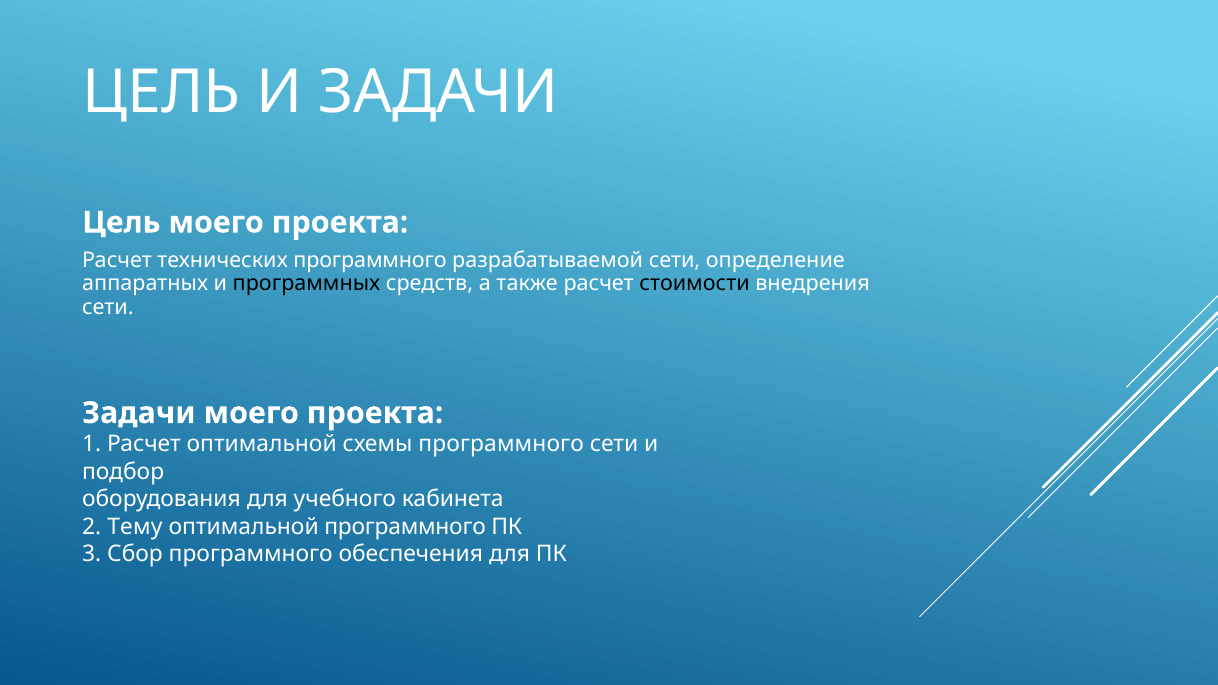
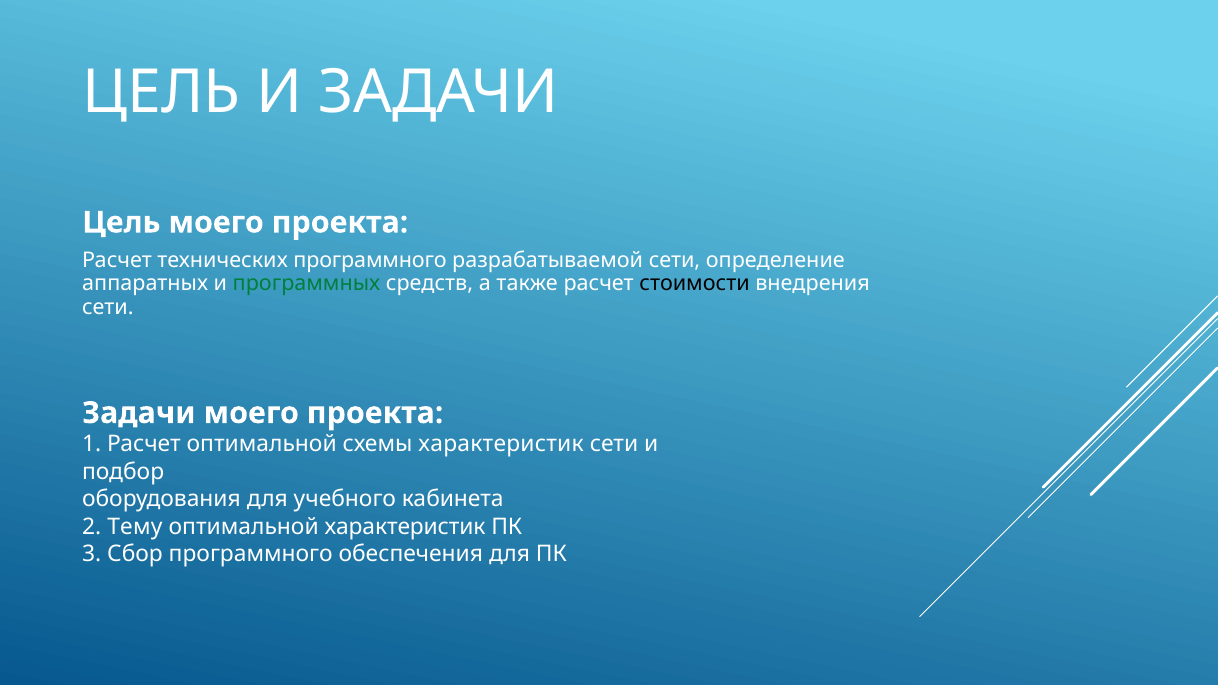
программных colour: black -> green
схемы программного: программного -> характеристик
оптимальной программного: программного -> характеристик
